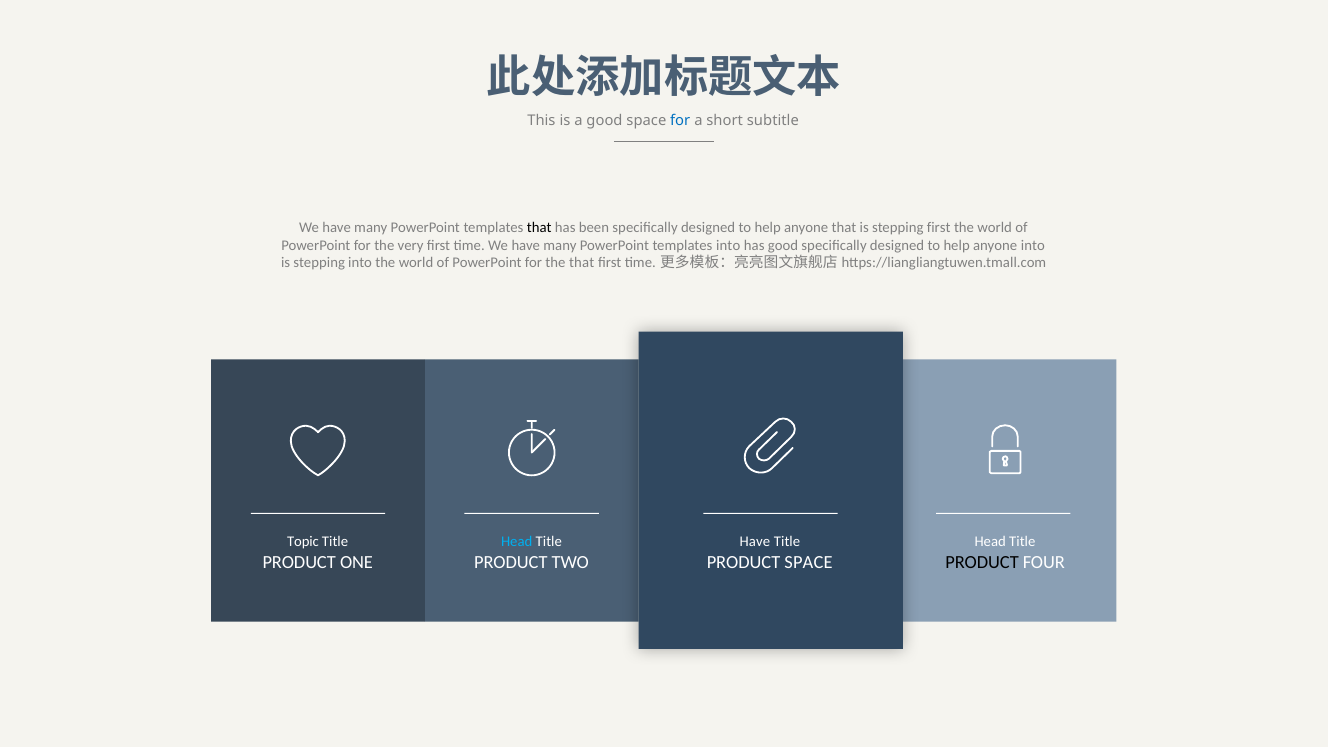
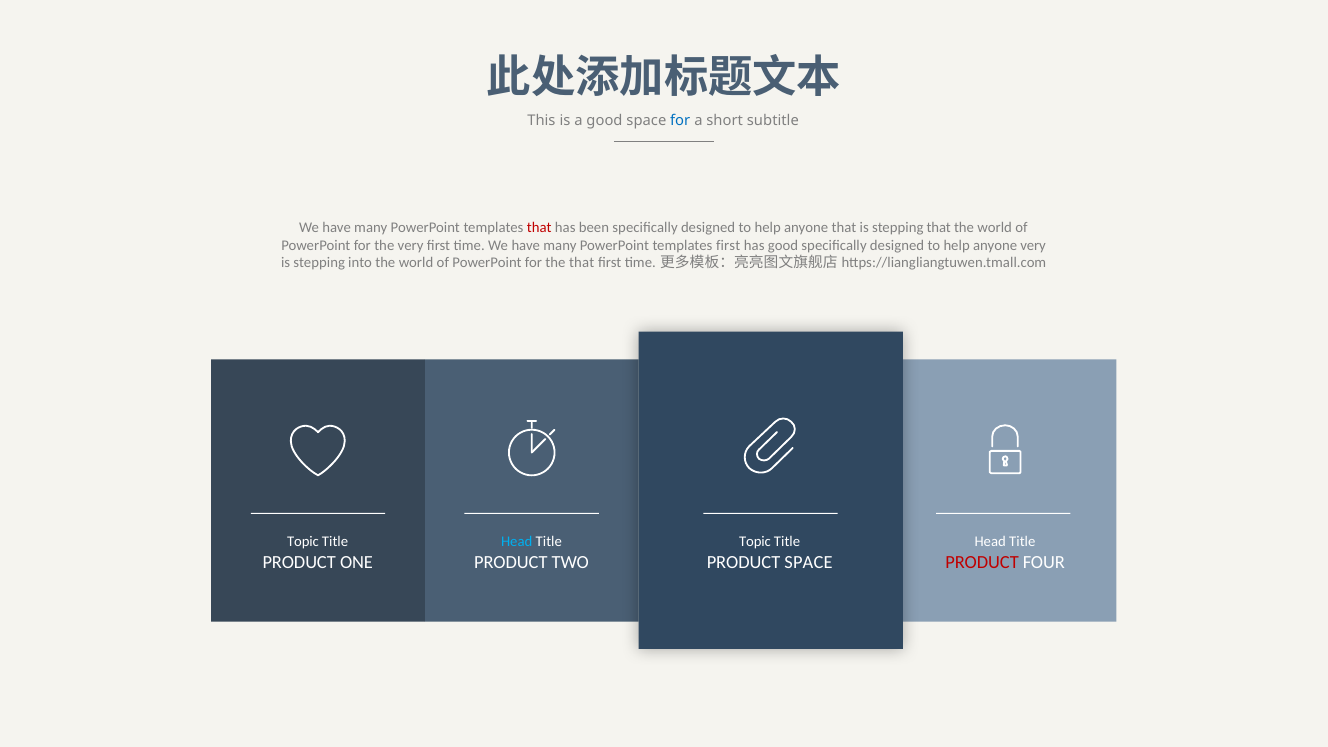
that at (539, 228) colour: black -> red
stepping first: first -> that
templates into: into -> first
anyone into: into -> very
Have at (755, 542): Have -> Topic
PRODUCT at (982, 562) colour: black -> red
